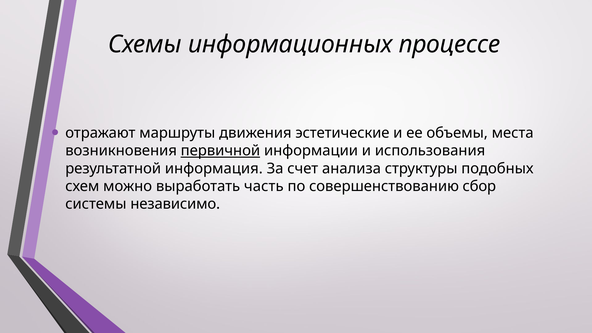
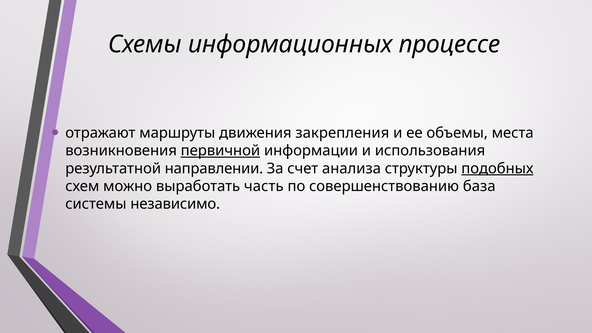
эстетические: эстетические -> закрепления
информация: информация -> направлении
подобных underline: none -> present
сбор: сбор -> база
